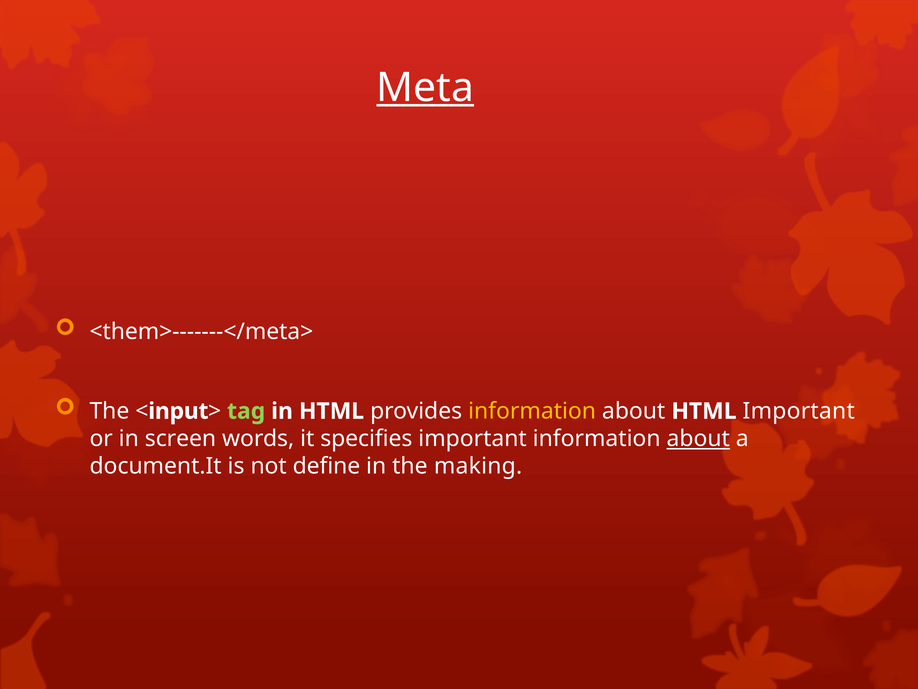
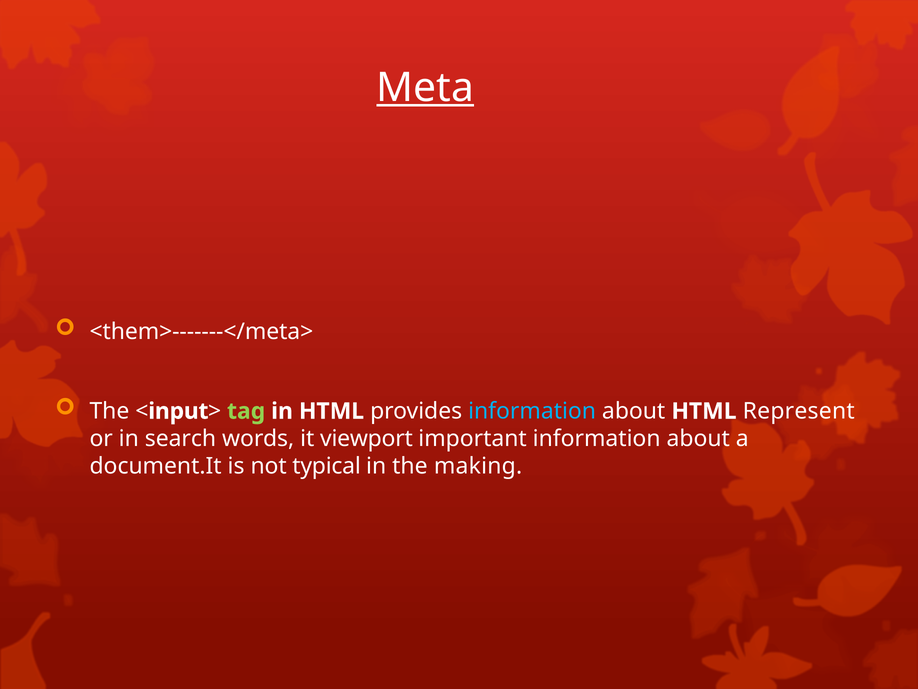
information at (532, 411) colour: yellow -> light blue
HTML Important: Important -> Represent
screen: screen -> search
specifies: specifies -> viewport
about at (698, 438) underline: present -> none
define: define -> typical
